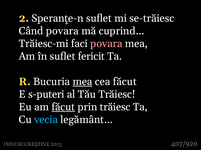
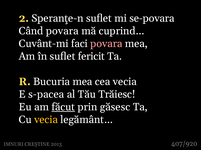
se-trăiesc: se-trăiesc -> se-povara
Trăiesc-mi: Trăiesc-mi -> Cuvânt-mi
mea at (82, 82) underline: present -> none
cea făcut: făcut -> vecia
s-puteri: s-puteri -> s-pacea
prin trăiesc: trăiesc -> găsesc
vecia at (46, 120) colour: light blue -> yellow
